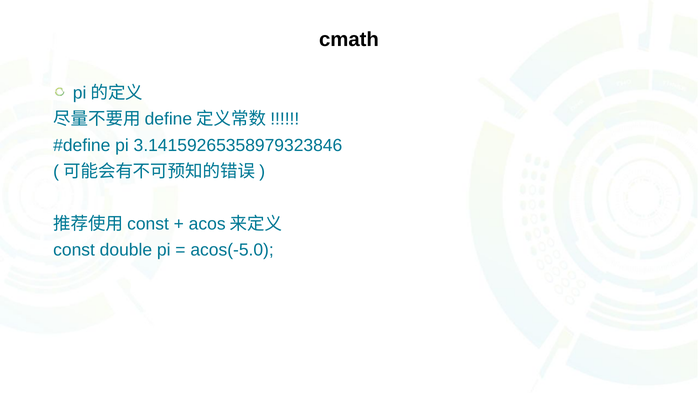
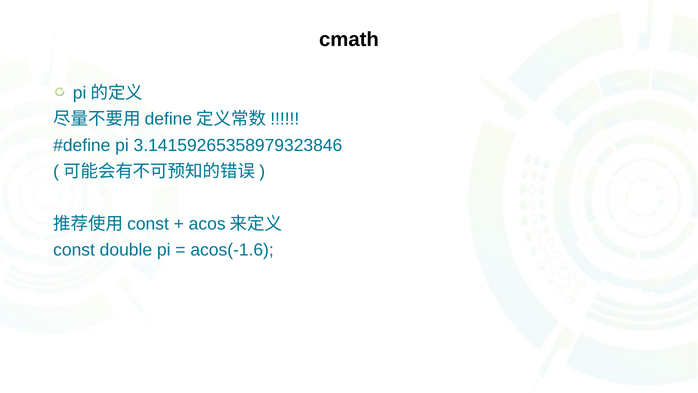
acos(-5.0: acos(-5.0 -> acos(-1.6
